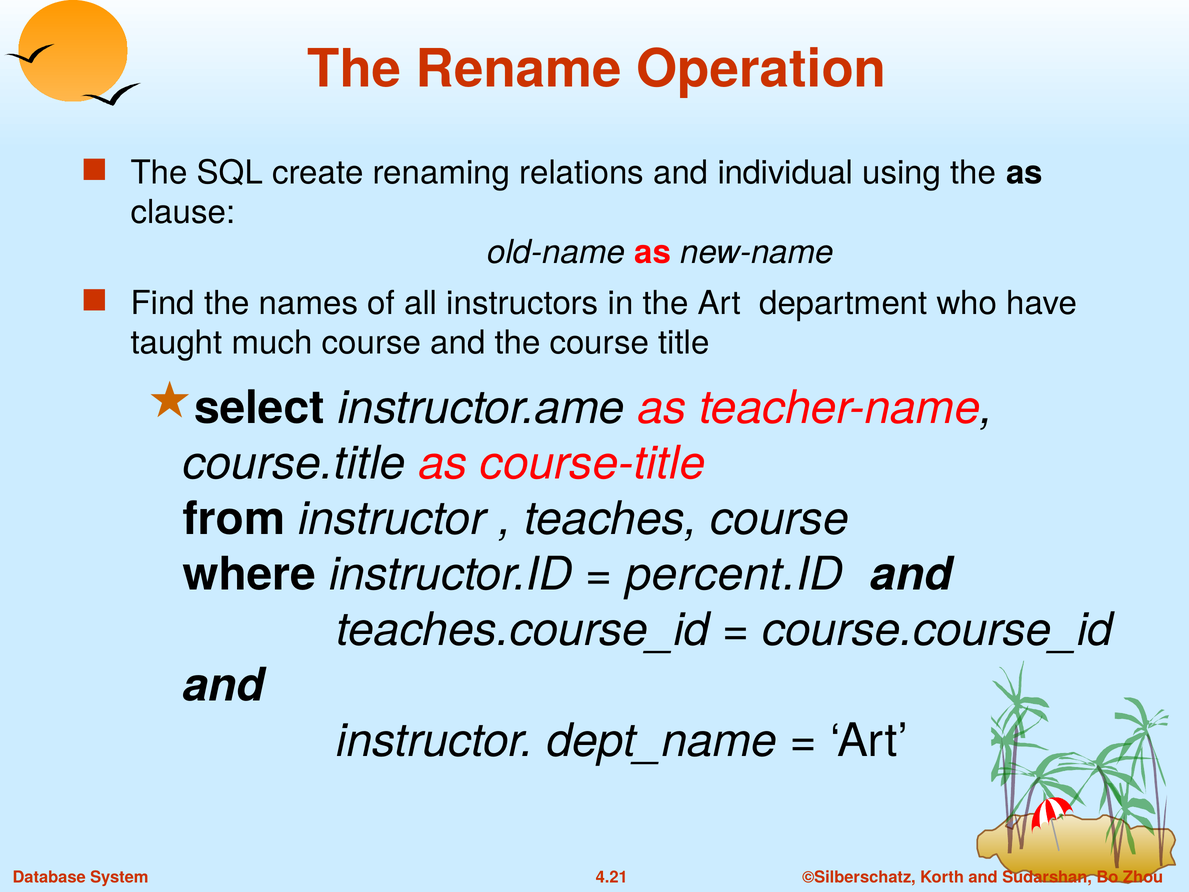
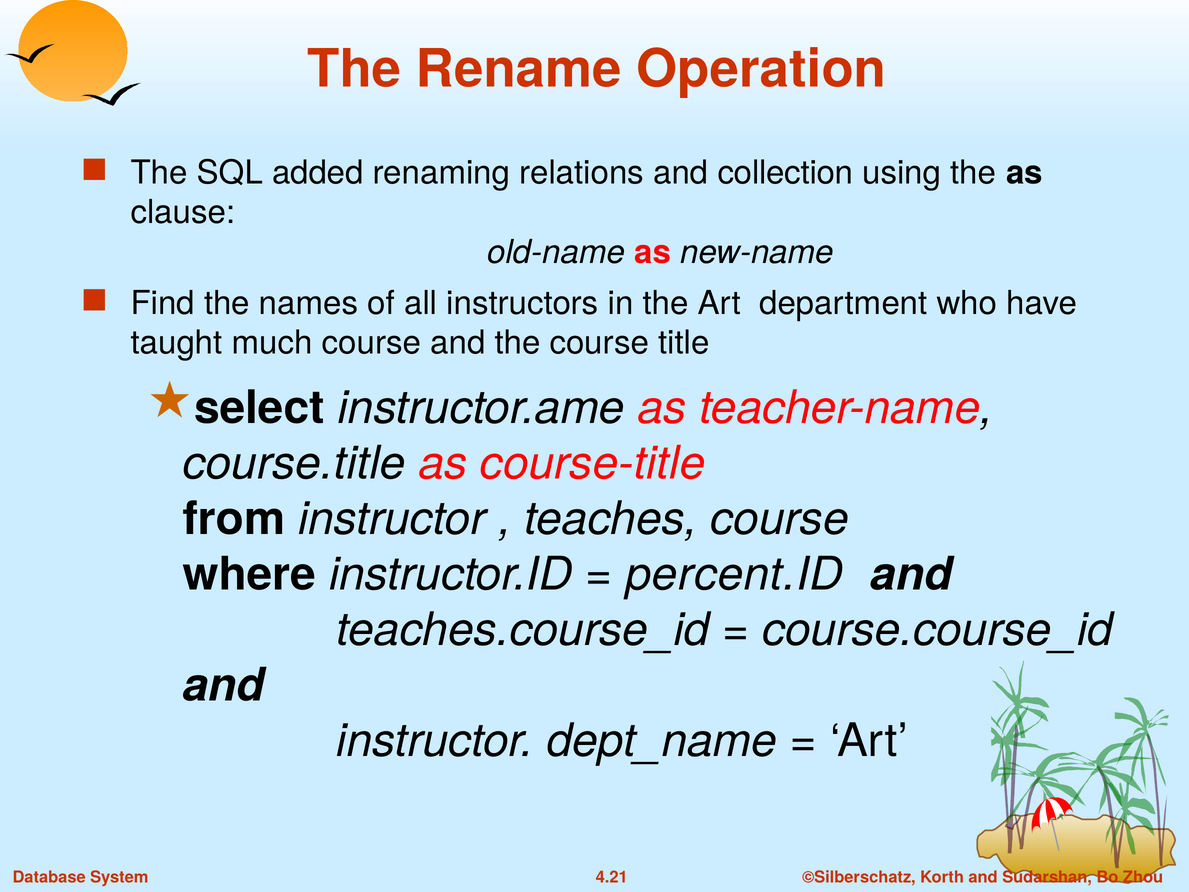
create: create -> added
individual: individual -> collection
